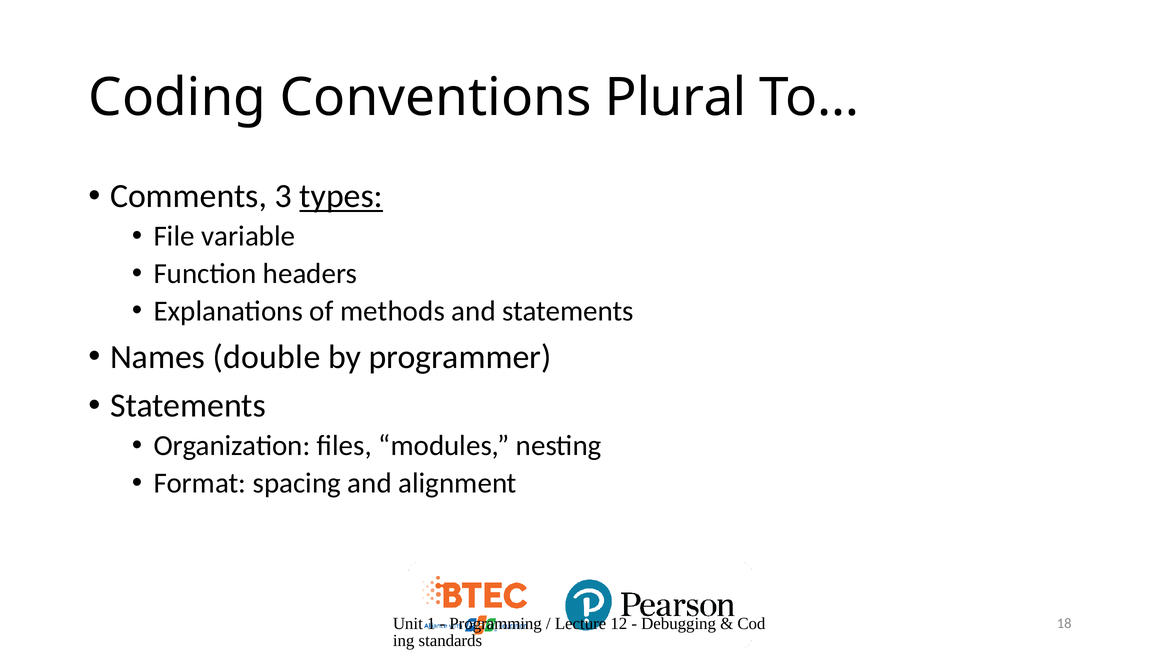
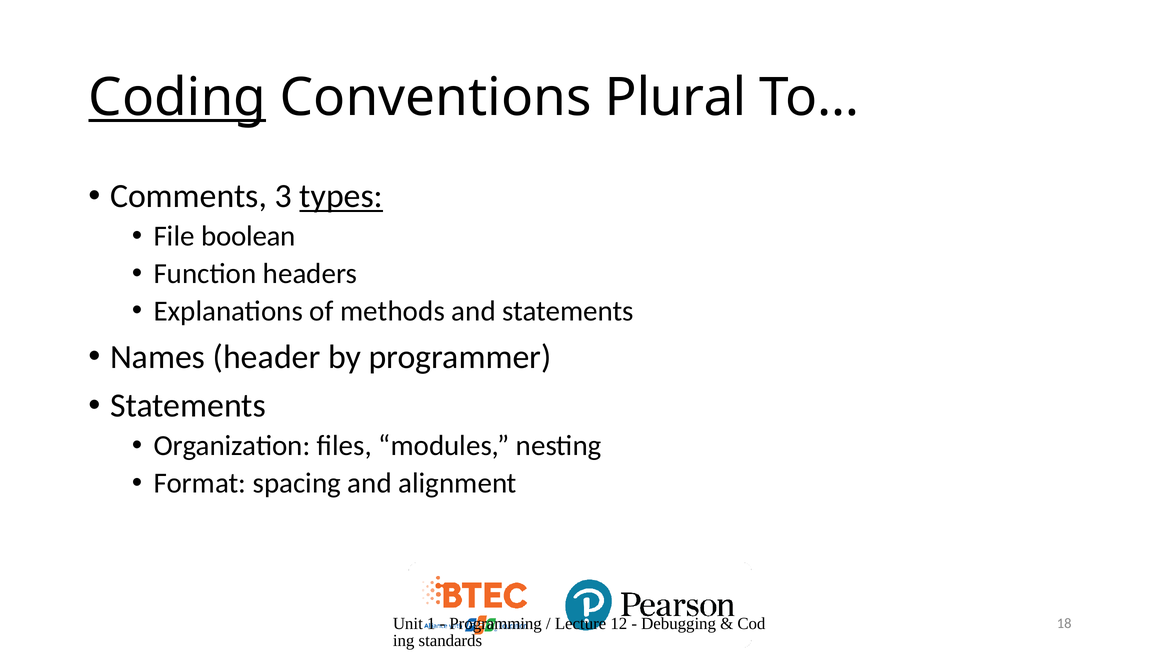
Coding underline: none -> present
variable: variable -> boolean
double: double -> header
